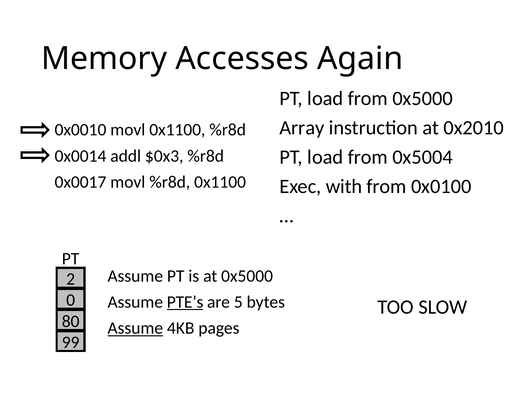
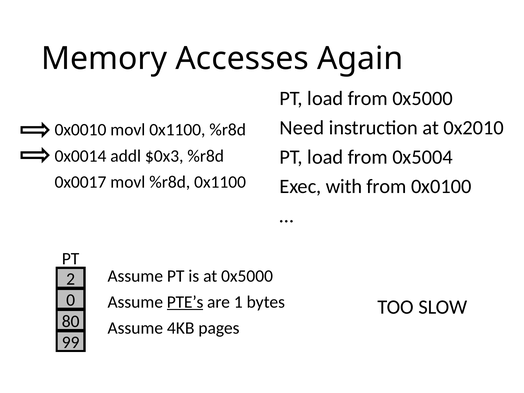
Array: Array -> Need
5: 5 -> 1
Assume at (135, 328) underline: present -> none
